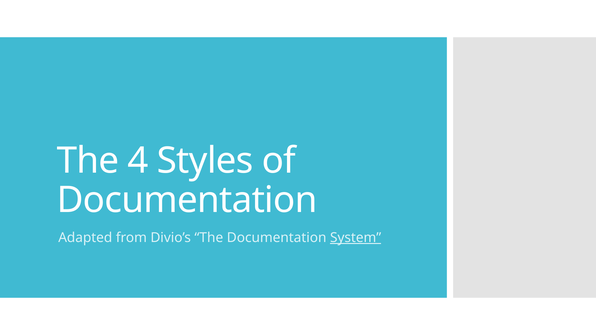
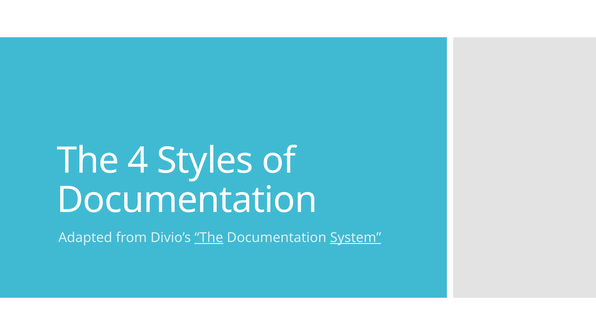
The at (209, 238) underline: none -> present
